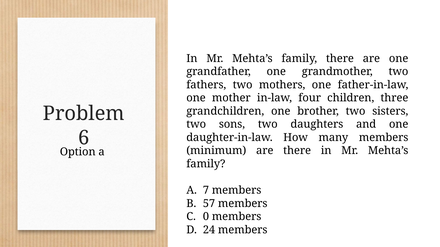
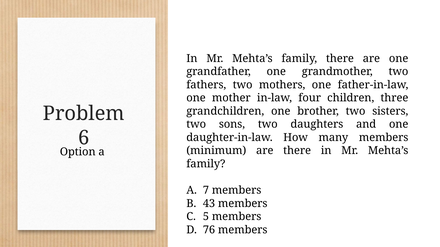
57: 57 -> 43
0: 0 -> 5
24: 24 -> 76
